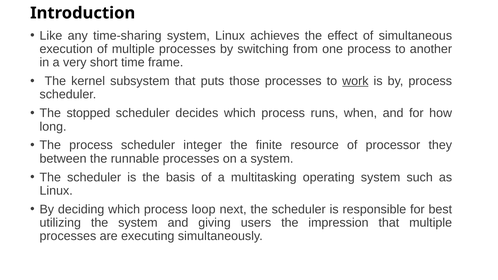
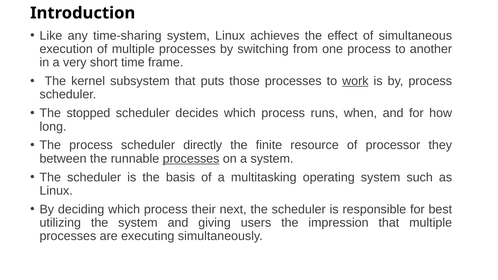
integer: integer -> directly
processes at (191, 159) underline: none -> present
loop: loop -> their
